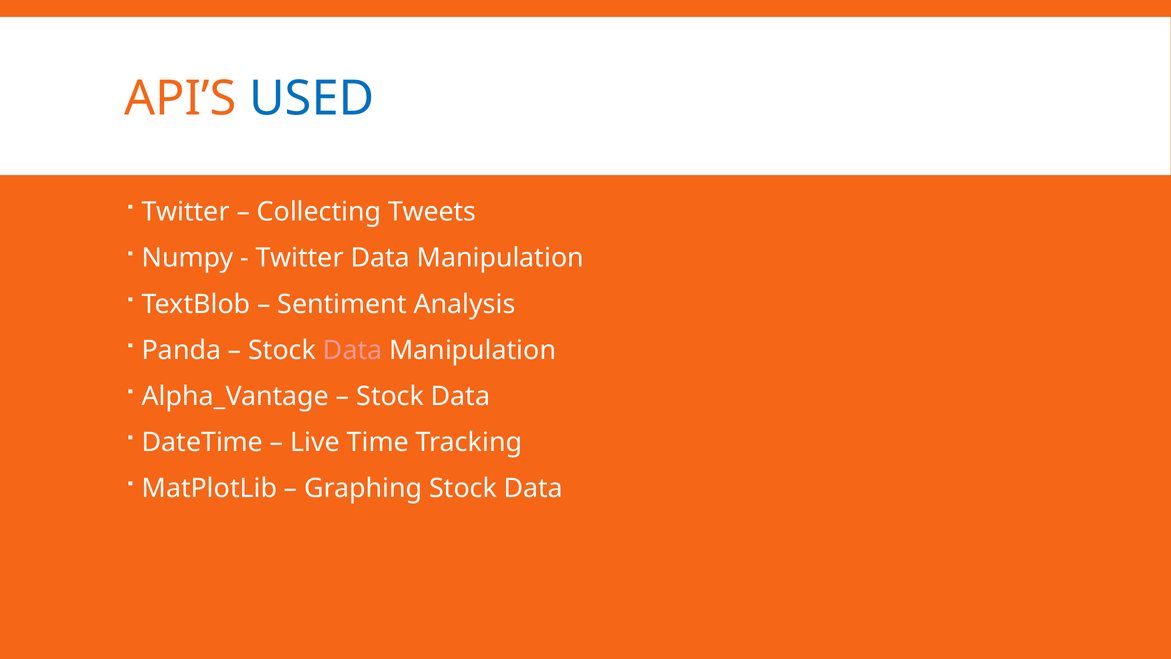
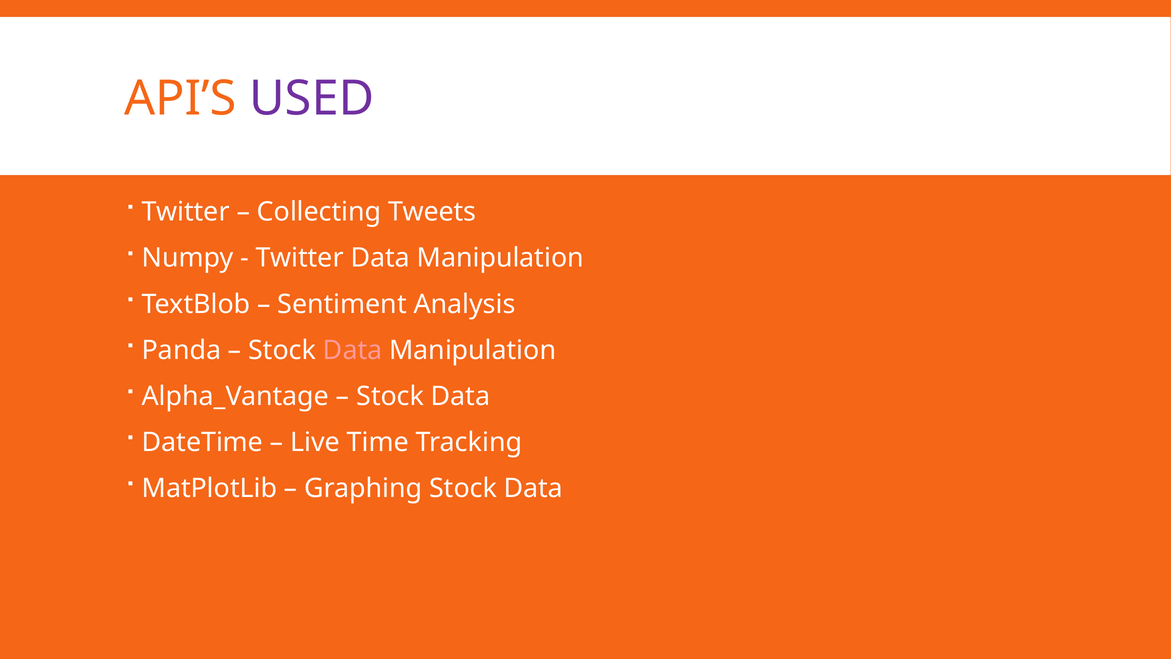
USED colour: blue -> purple
